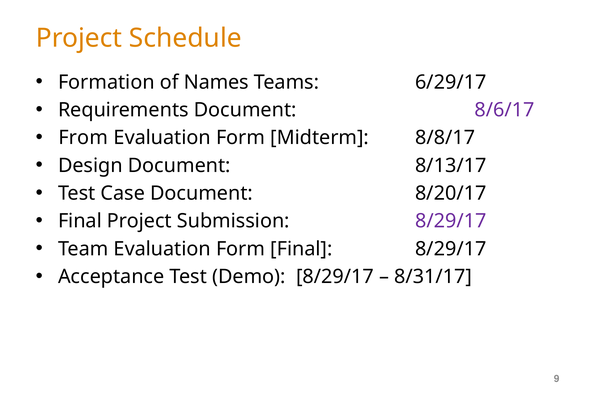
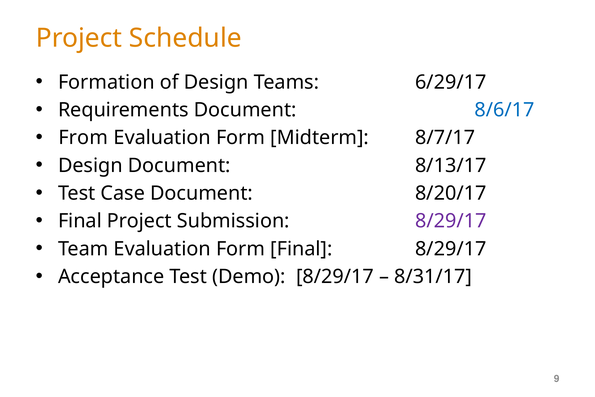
of Names: Names -> Design
8/6/17 colour: purple -> blue
8/8/17: 8/8/17 -> 8/7/17
